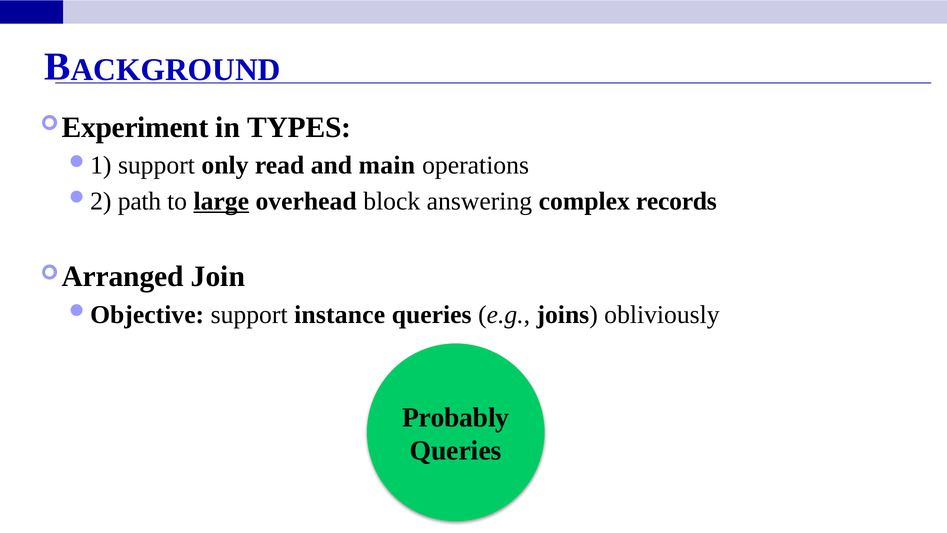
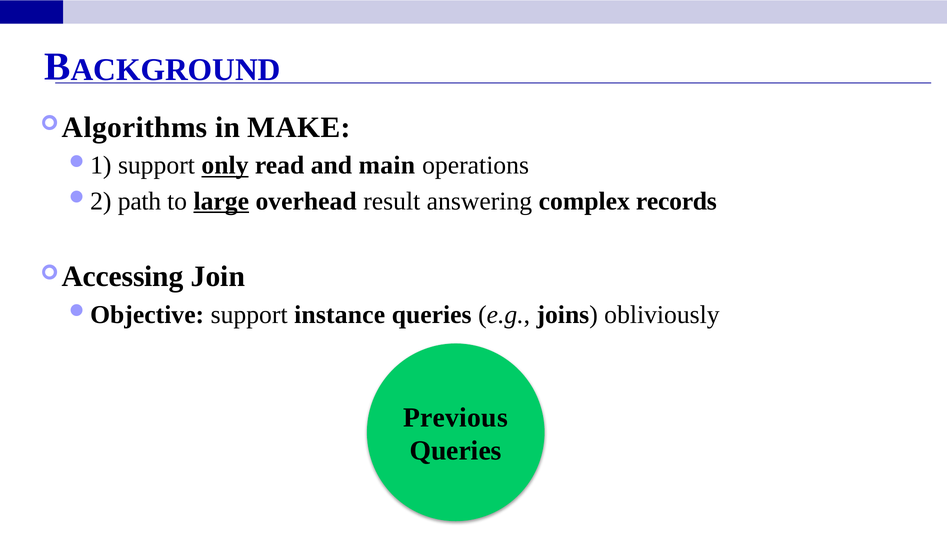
Experiment: Experiment -> Algorithms
TYPES: TYPES -> MAKE
only underline: none -> present
block: block -> result
Arranged: Arranged -> Accessing
Probably: Probably -> Previous
